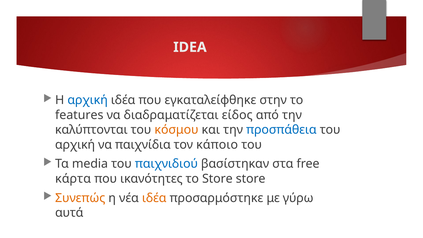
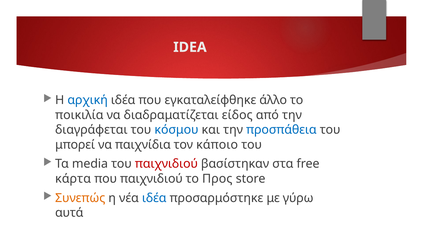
στην: στην -> άλλο
features: features -> ποικιλία
καλύπτονται: καλύπτονται -> διαγράφεται
κόσμου colour: orange -> blue
αρχική at (75, 145): αρχική -> μπορεί
παιχνιδιού at (166, 164) colour: blue -> red
που ικανότητες: ικανότητες -> παιχνιδιού
το Store: Store -> Προς
ιδέα at (154, 198) colour: orange -> blue
